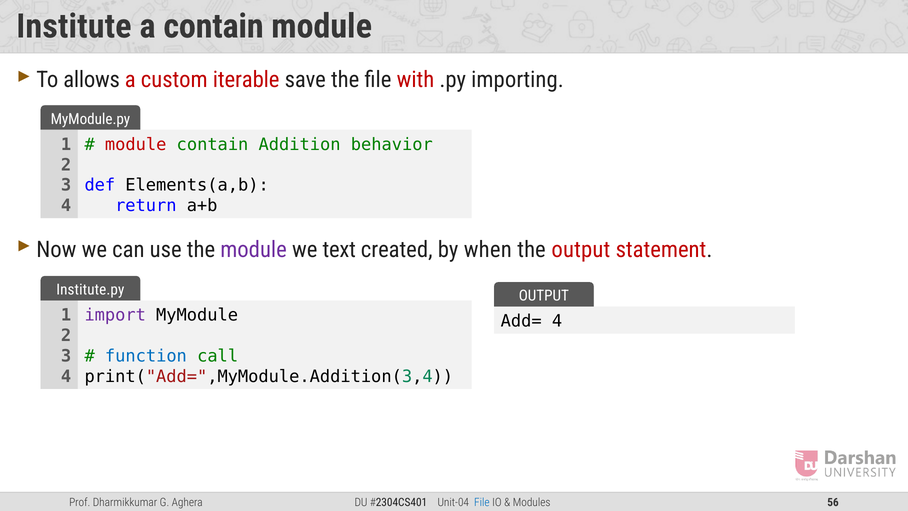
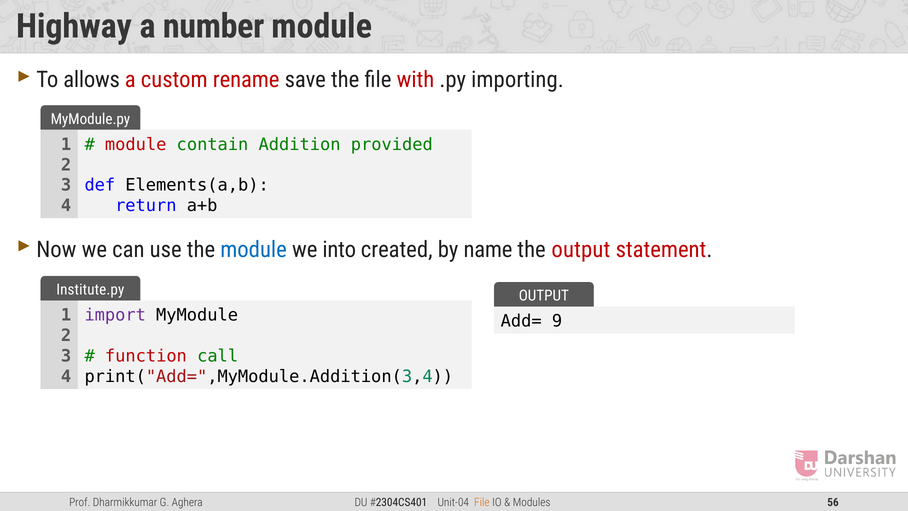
Institute: Institute -> Highway
a contain: contain -> number
iterable: iterable -> rename
behavior: behavior -> provided
module at (254, 250) colour: purple -> blue
text: text -> into
when: when -> name
Add= 4: 4 -> 9
function colour: blue -> red
File at (482, 502) colour: blue -> orange
